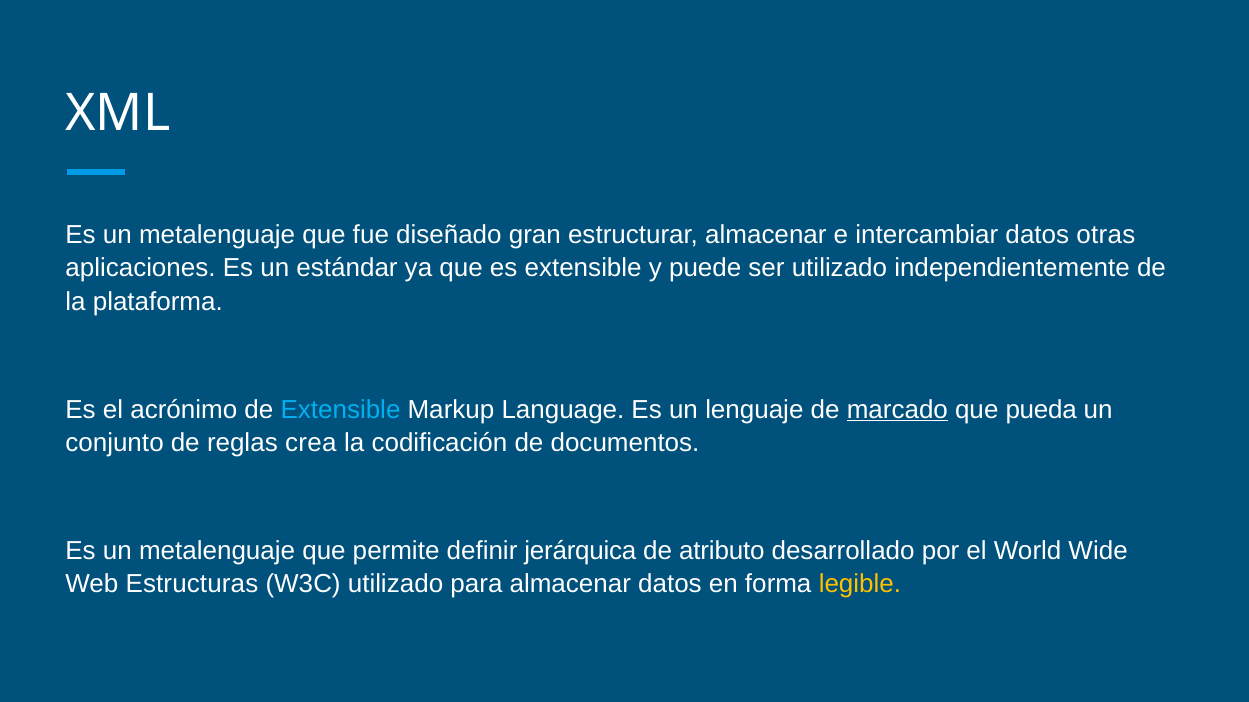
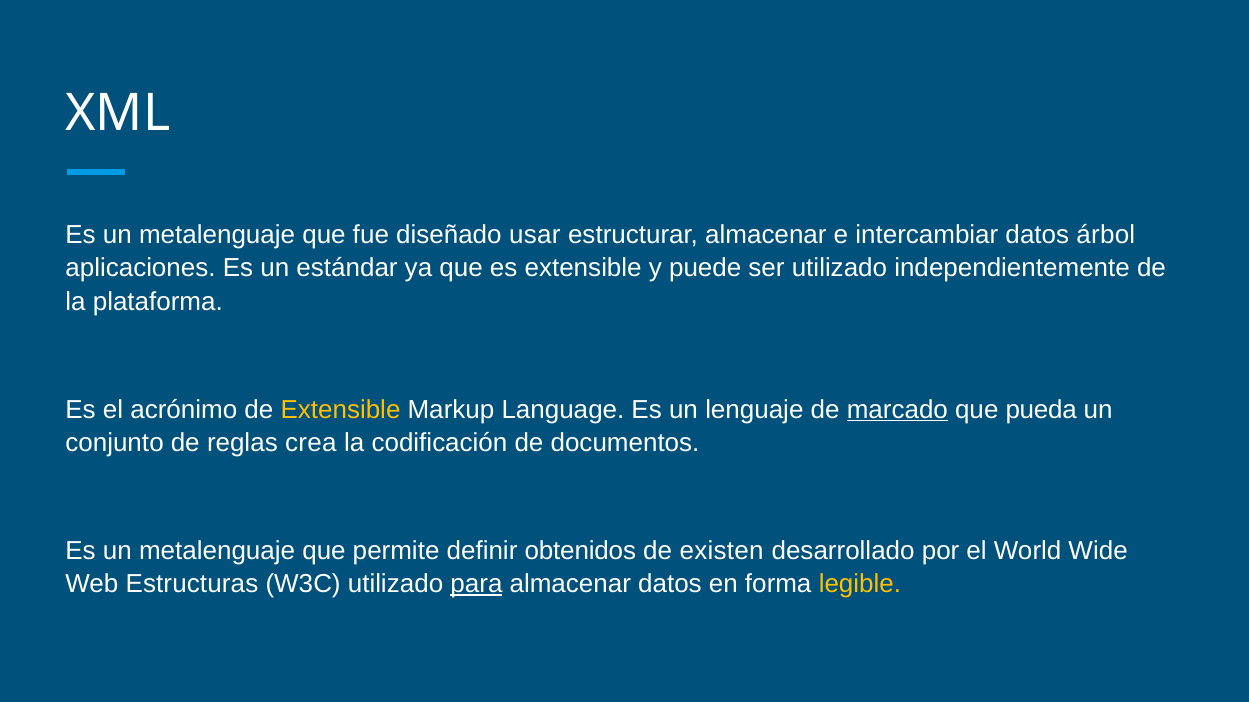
gran: gran -> usar
otras: otras -> árbol
Extensible at (341, 410) colour: light blue -> yellow
jerárquica: jerárquica -> obtenidos
atributo: atributo -> existen
para underline: none -> present
